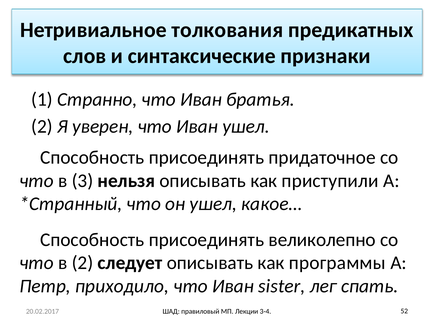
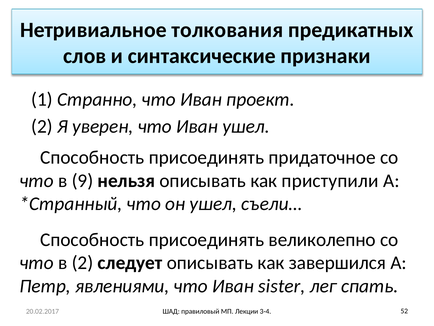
братья: братья -> проект
3: 3 -> 9
какое…: какое… -> съели…
программы: программы -> завершился
приходило: приходило -> явлениями
